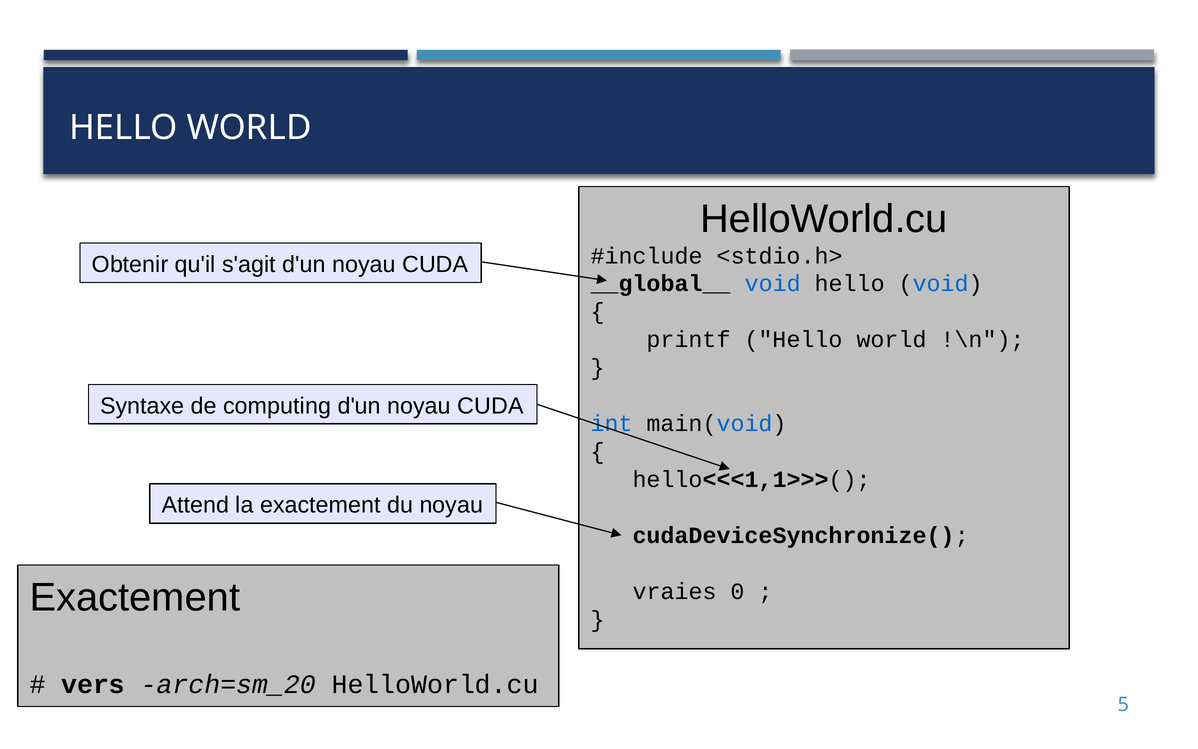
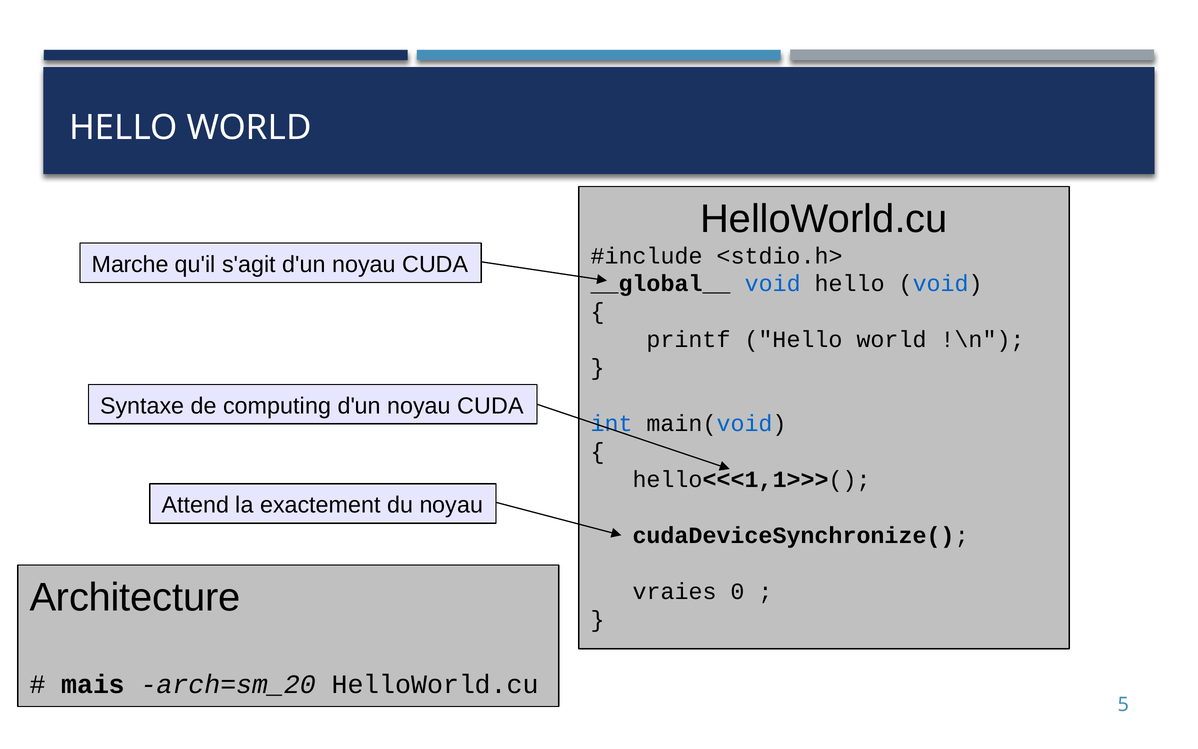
Obtenir: Obtenir -> Marche
Exactement at (135, 598): Exactement -> Architecture
vers: vers -> mais
